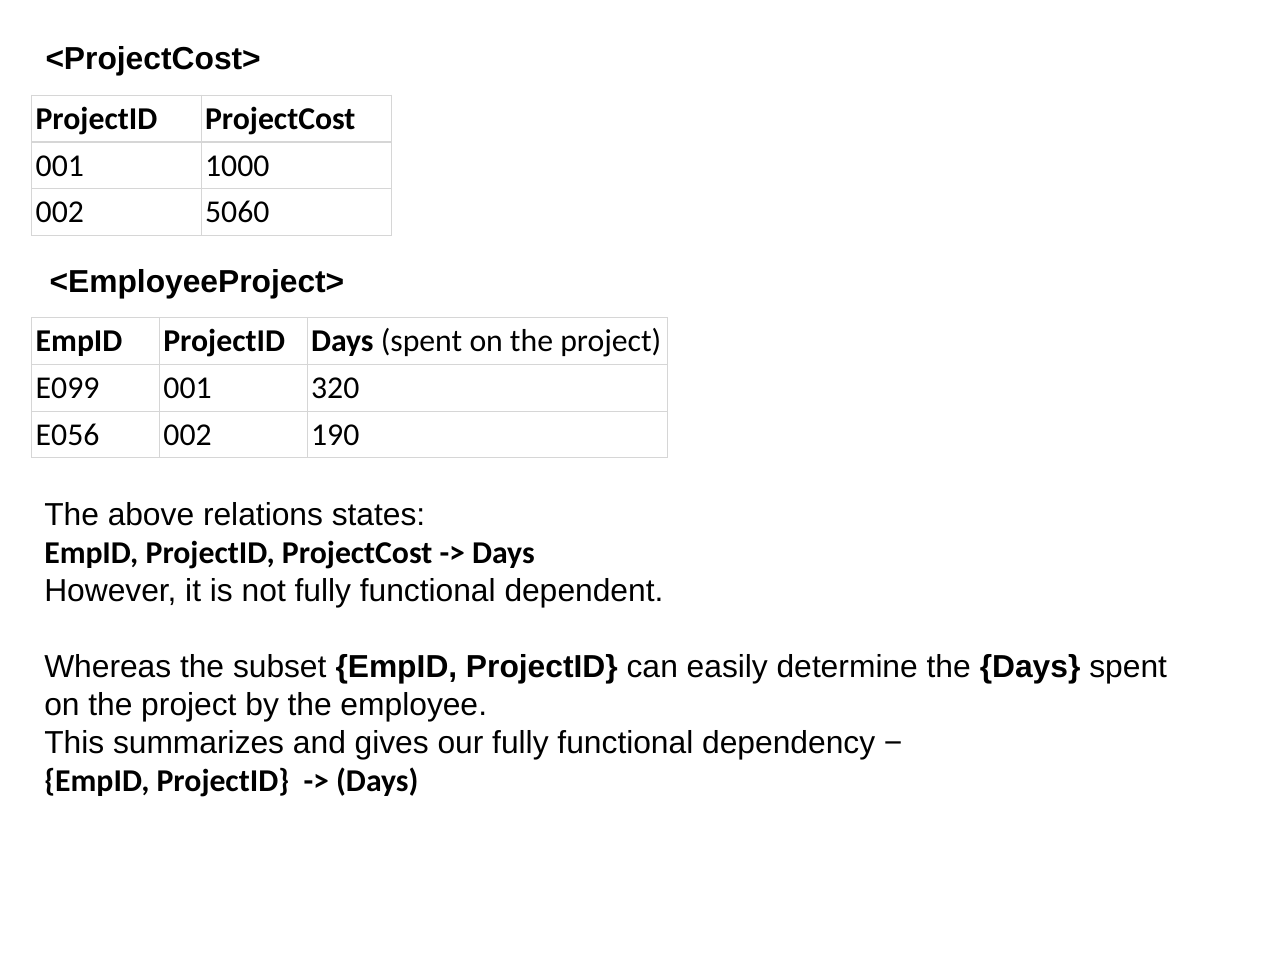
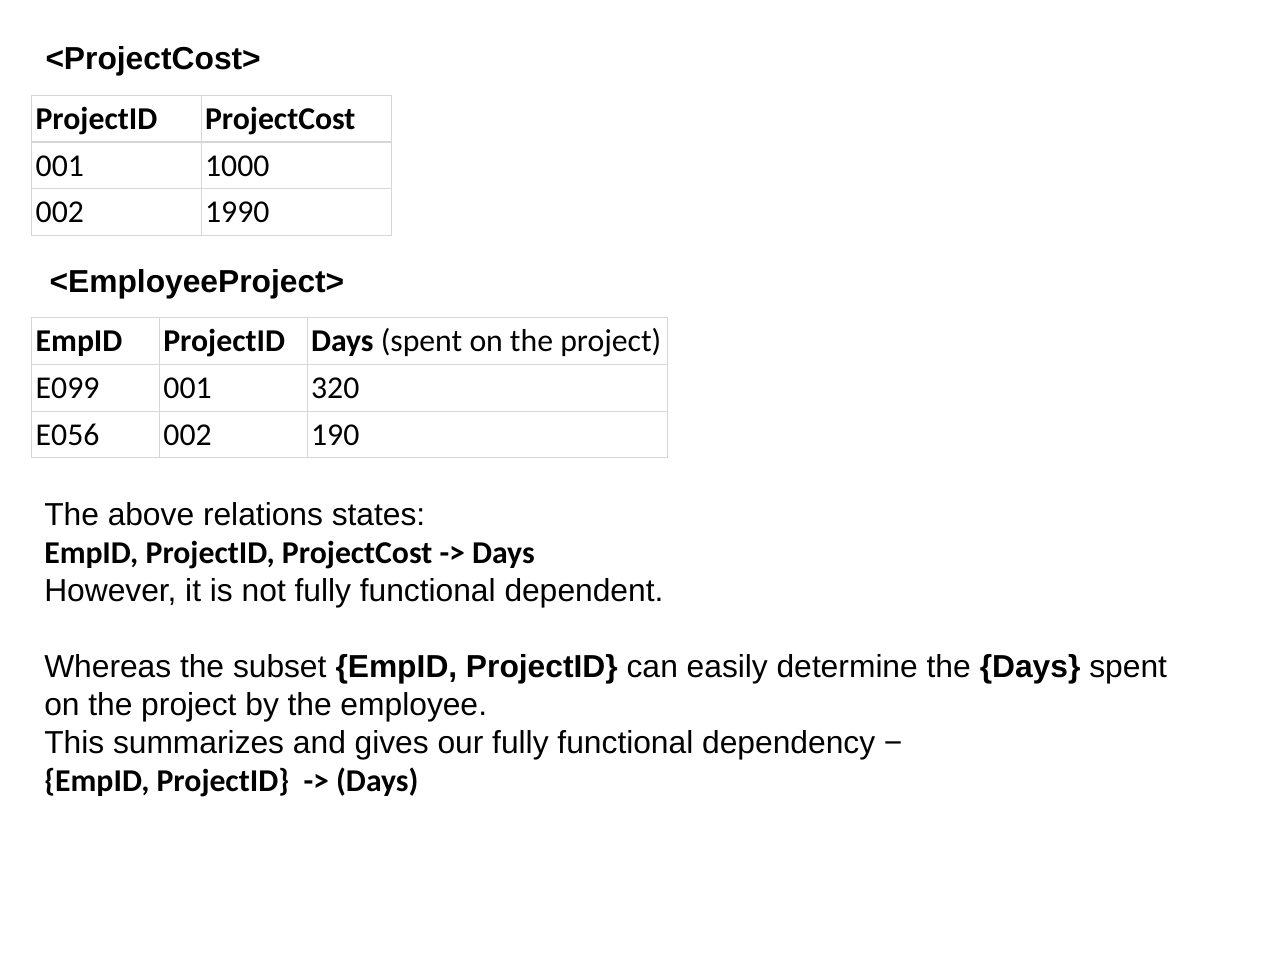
5060: 5060 -> 1990
